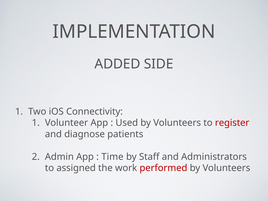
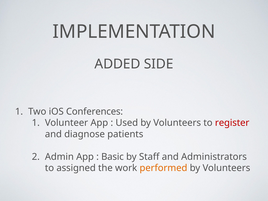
Connectivity: Connectivity -> Conferences
Time: Time -> Basic
performed colour: red -> orange
